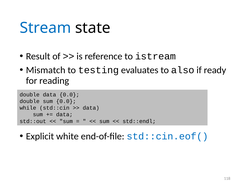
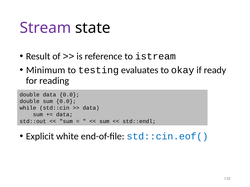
Stream colour: blue -> purple
Mismatch: Mismatch -> Minimum
also: also -> okay
